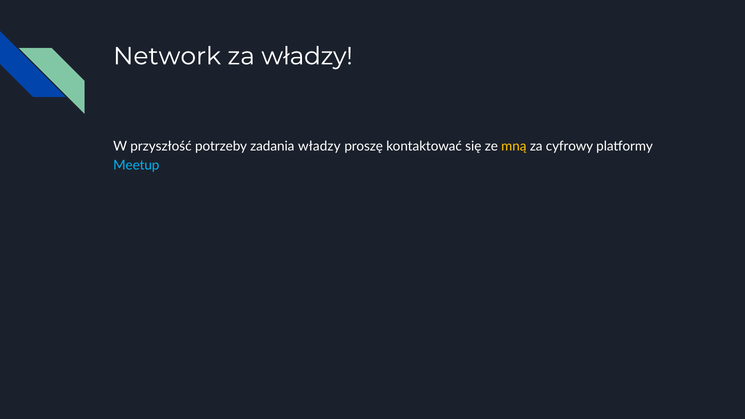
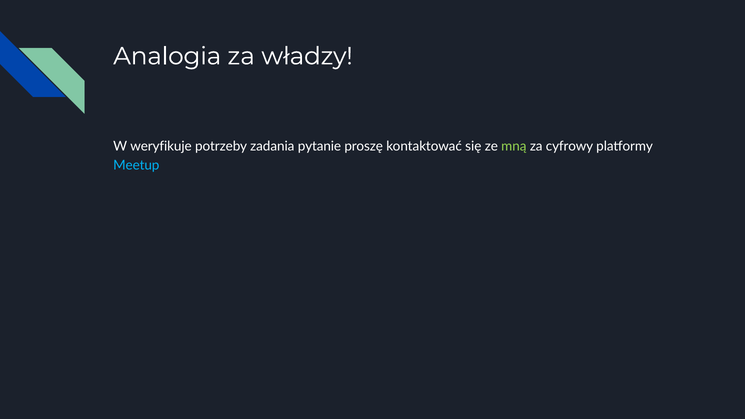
Network: Network -> Analogia
przyszłość: przyszłość -> weryfikuje
zadania władzy: władzy -> pytanie
mną colour: yellow -> light green
